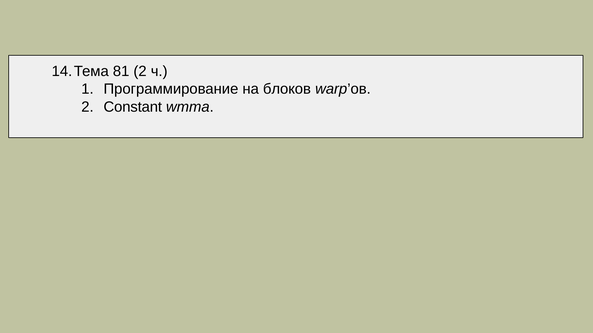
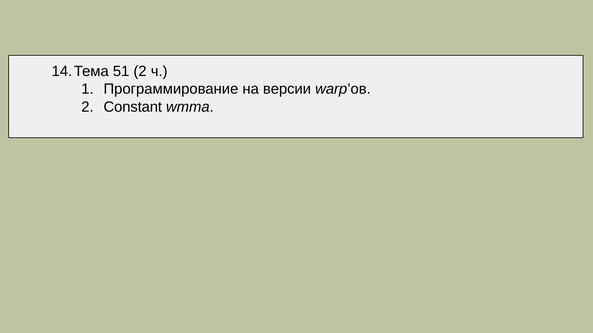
81: 81 -> 51
блоков: блоков -> версии
